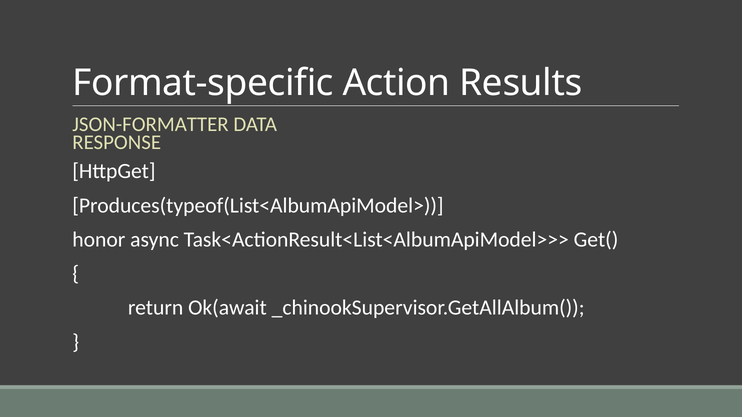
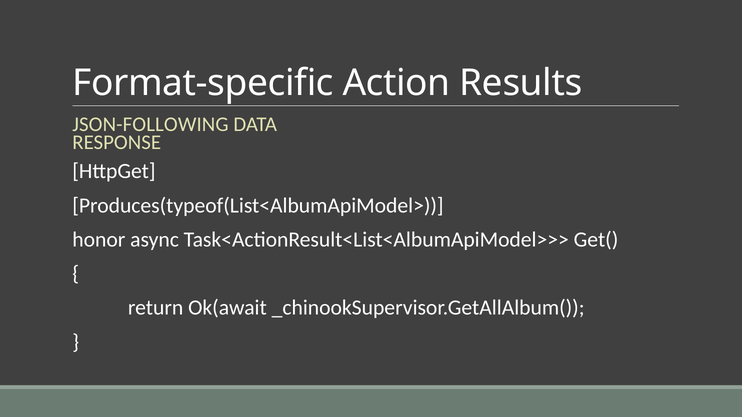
JSON-FORMATTER: JSON-FORMATTER -> JSON-FOLLOWING
